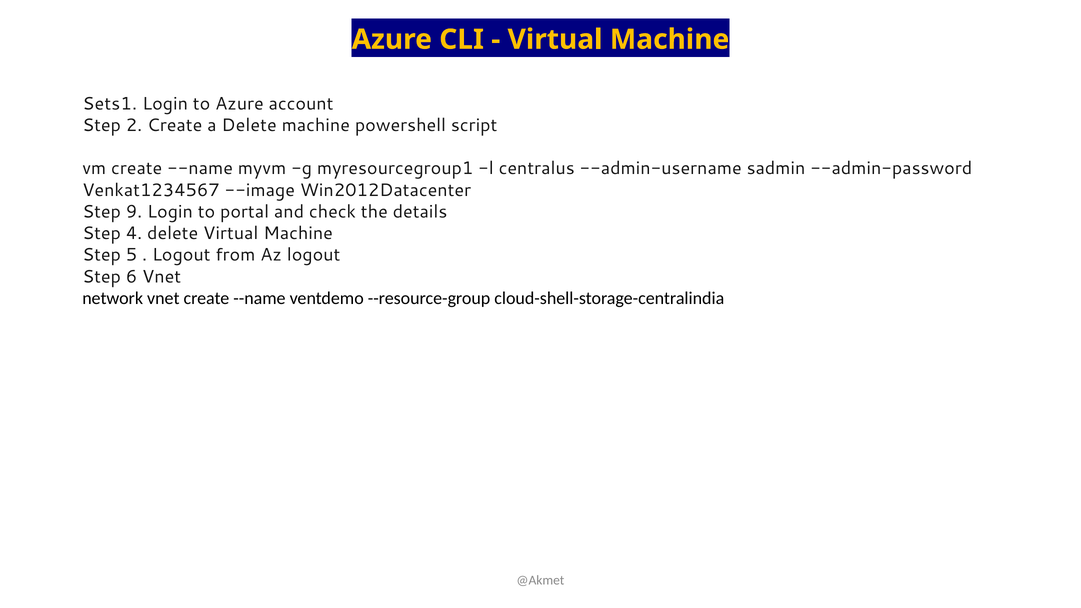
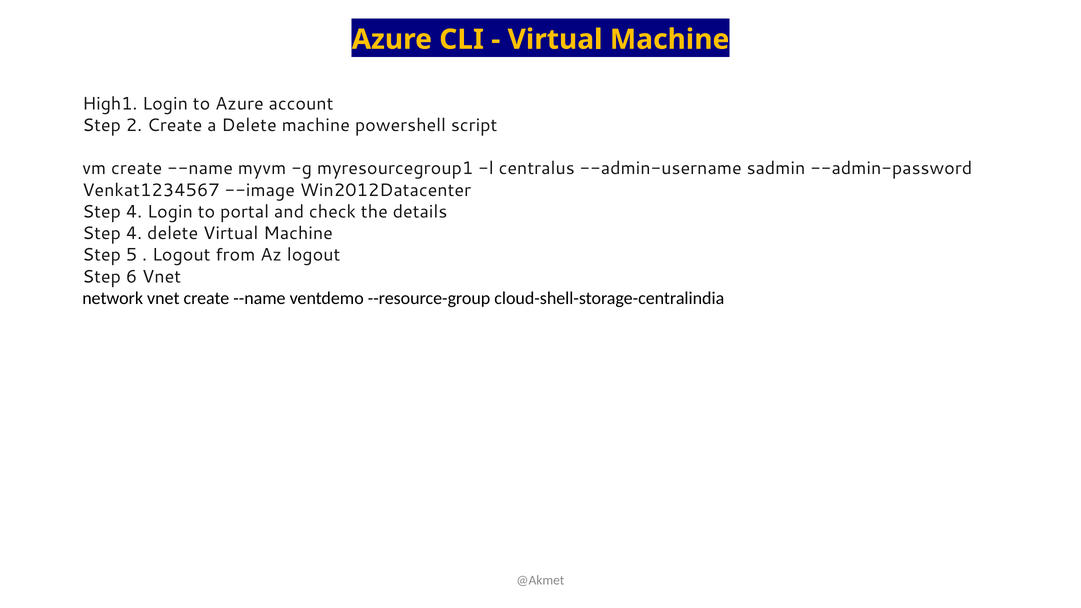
Sets1: Sets1 -> High1
9 at (134, 212): 9 -> 4
